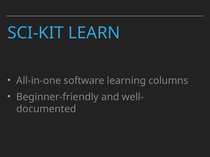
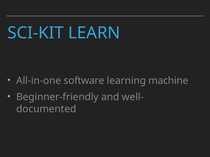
columns: columns -> machine
